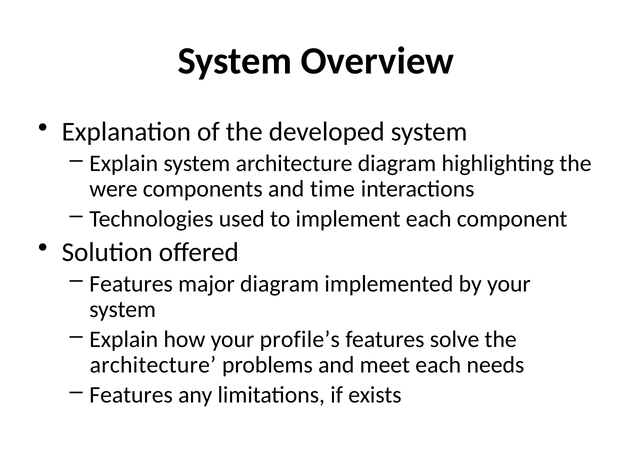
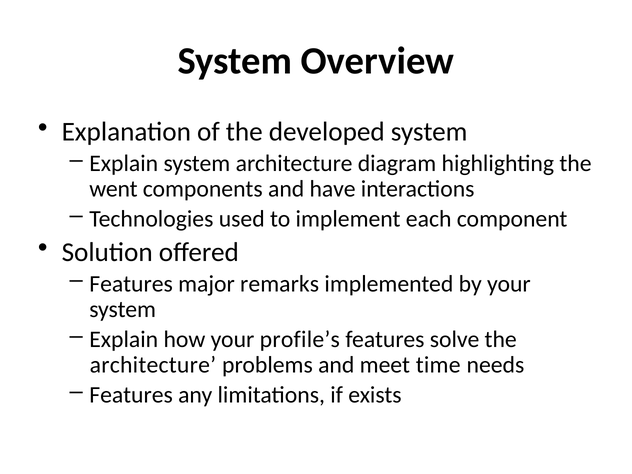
were: were -> went
time: time -> have
major diagram: diagram -> remarks
meet each: each -> time
